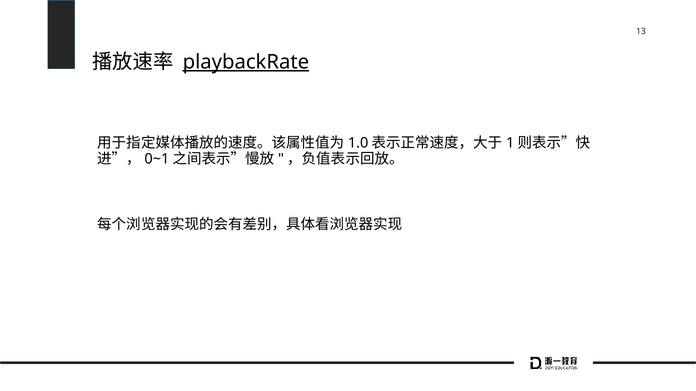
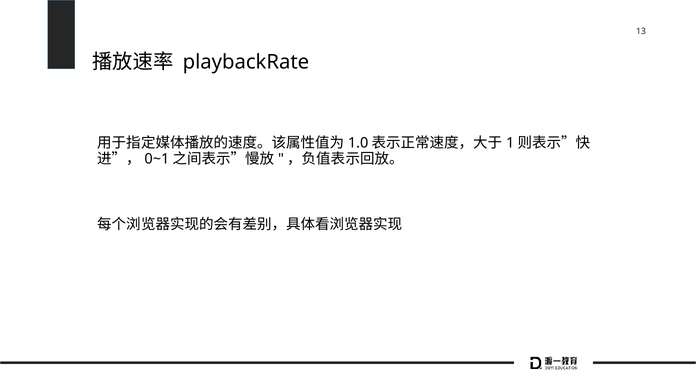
playbackRate underline: present -> none
